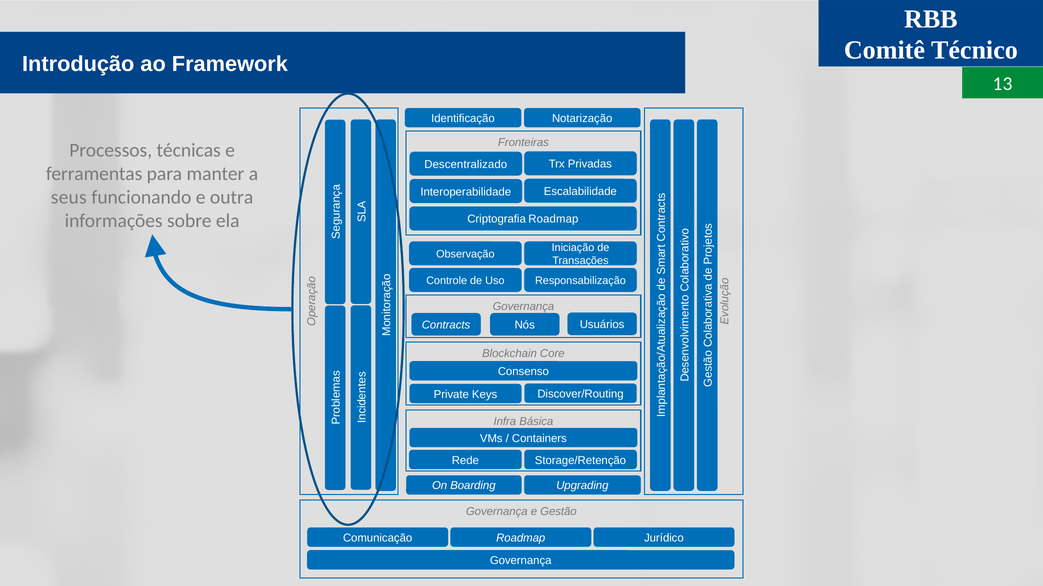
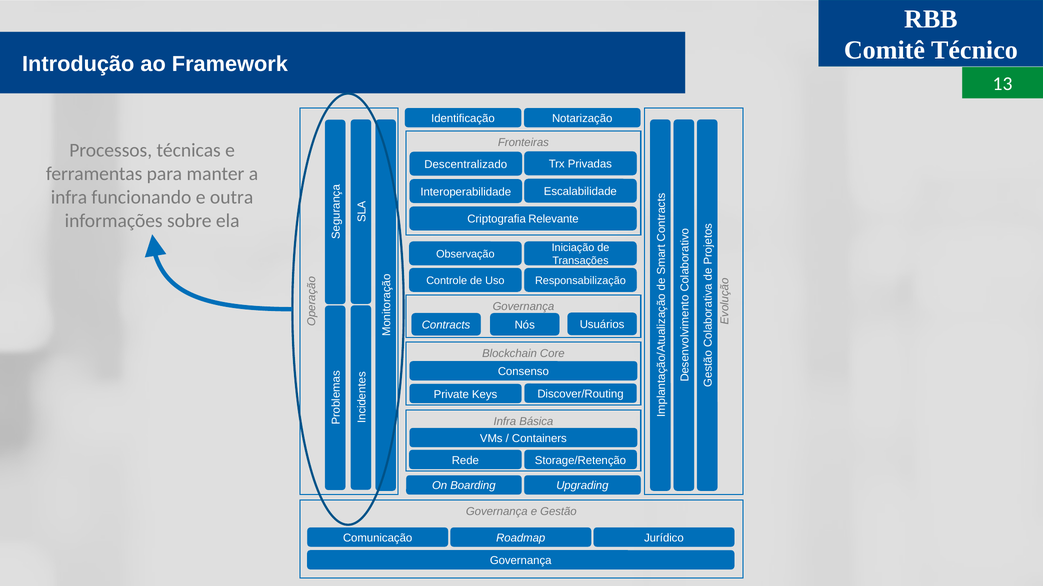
seus at (69, 198): seus -> infra
Criptografia Roadmap: Roadmap -> Relevante
